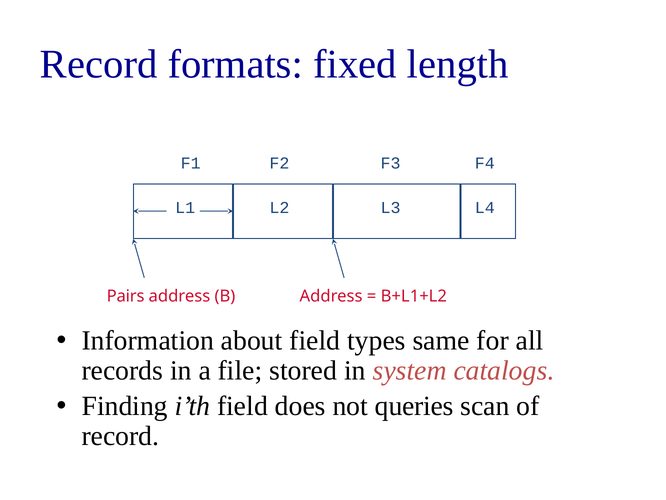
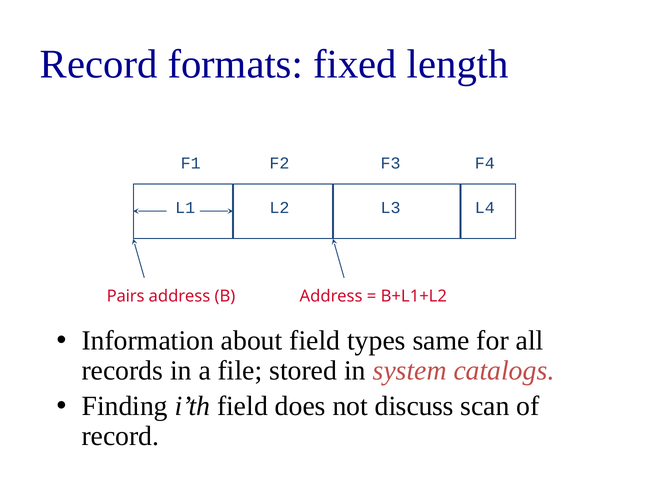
queries: queries -> discuss
